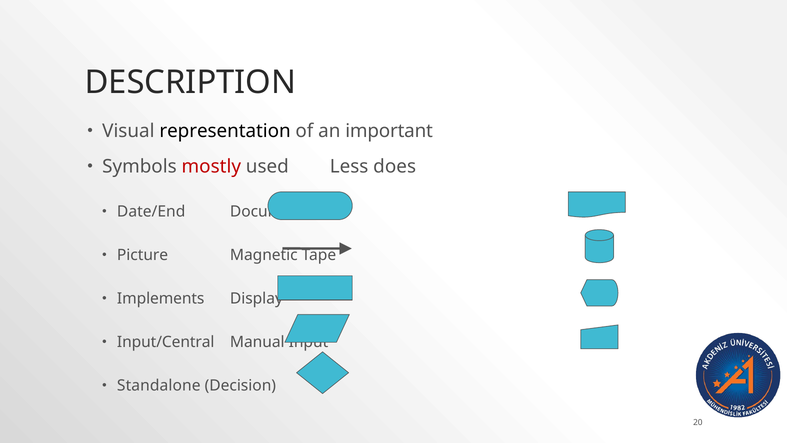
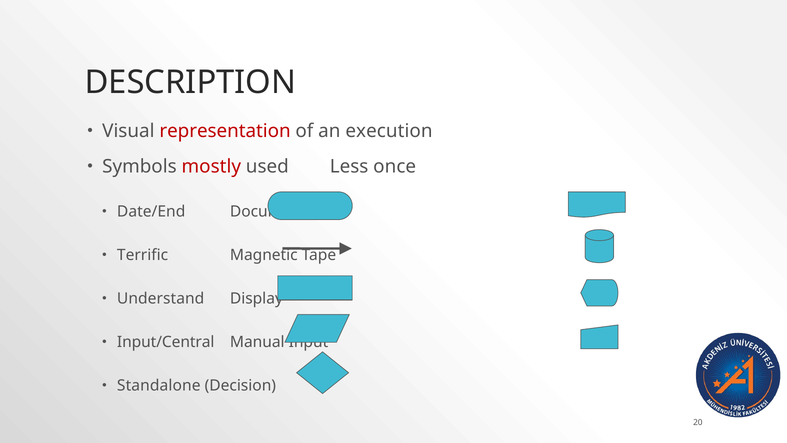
representation colour: black -> red
important: important -> execution
does: does -> once
Picture: Picture -> Terrific
Implements: Implements -> Understand
